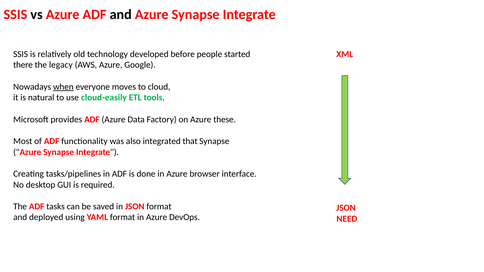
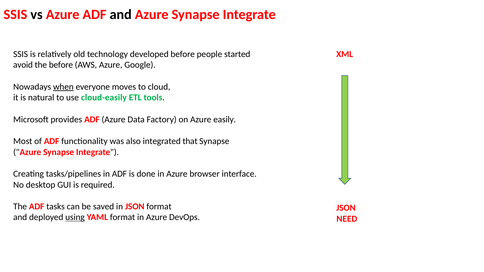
there: there -> avoid
the legacy: legacy -> before
these: these -> easily
using underline: none -> present
